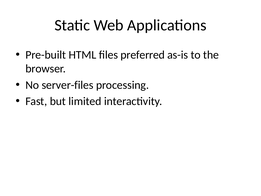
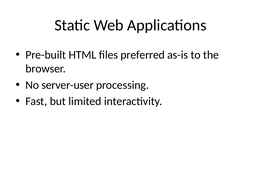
server-files: server-files -> server-user
